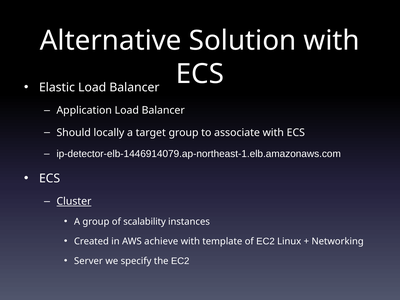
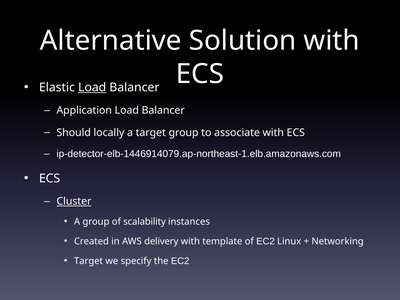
Load at (92, 87) underline: none -> present
achieve: achieve -> delivery
Server at (88, 261): Server -> Target
